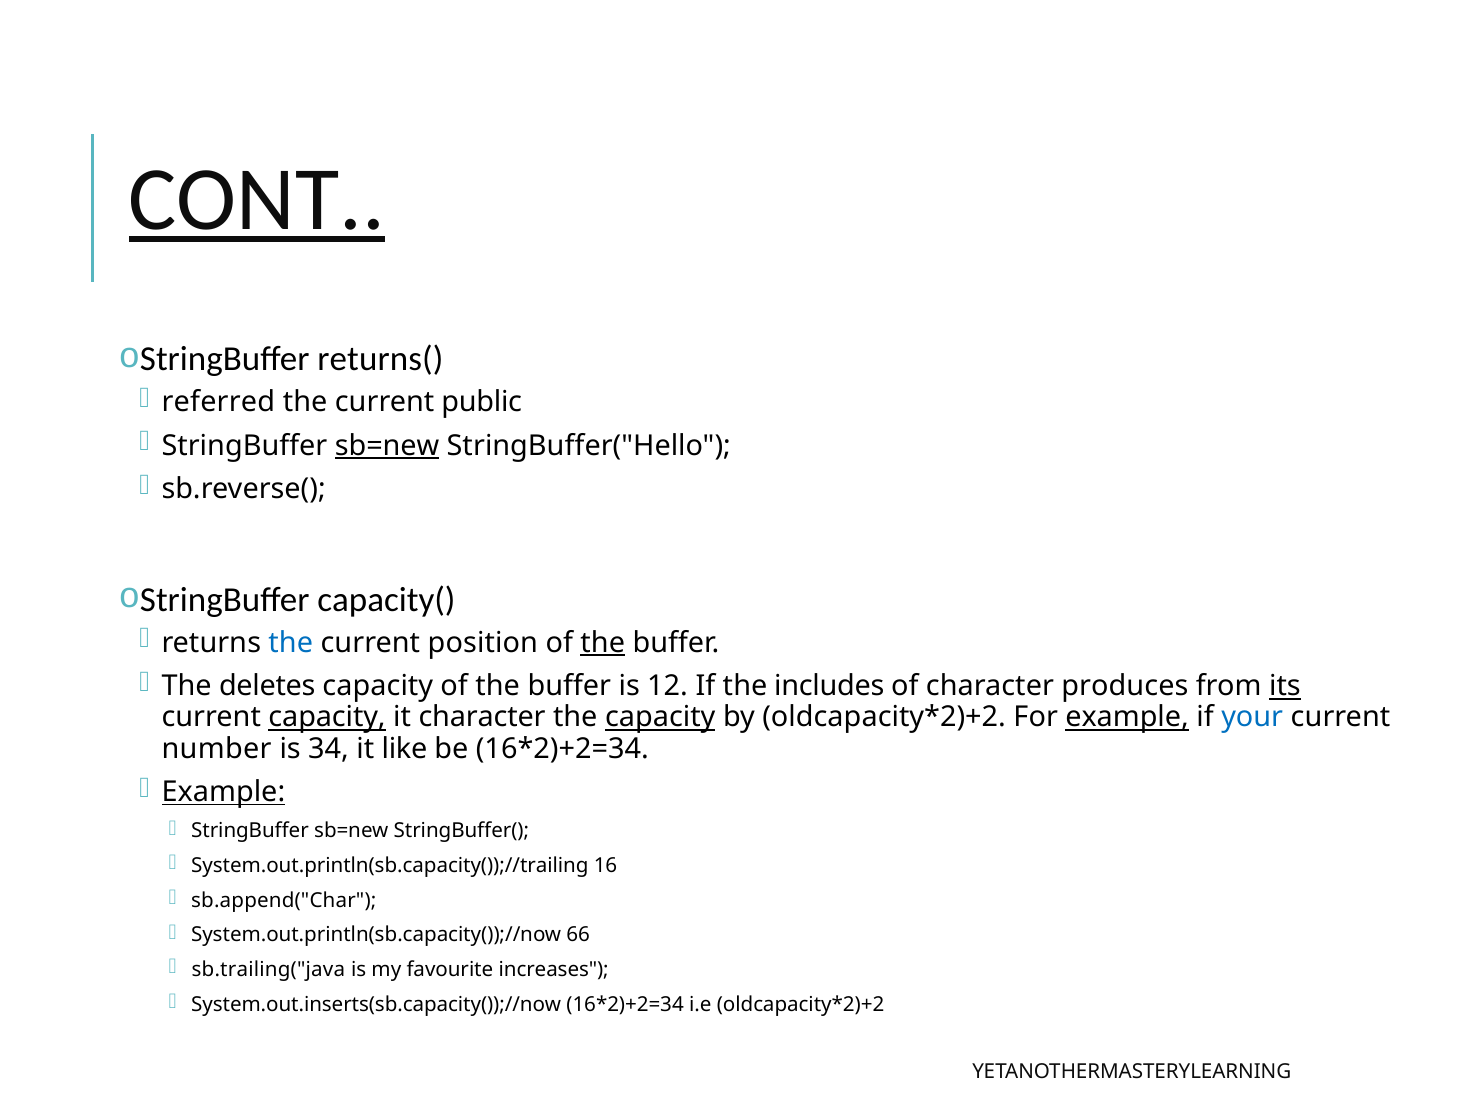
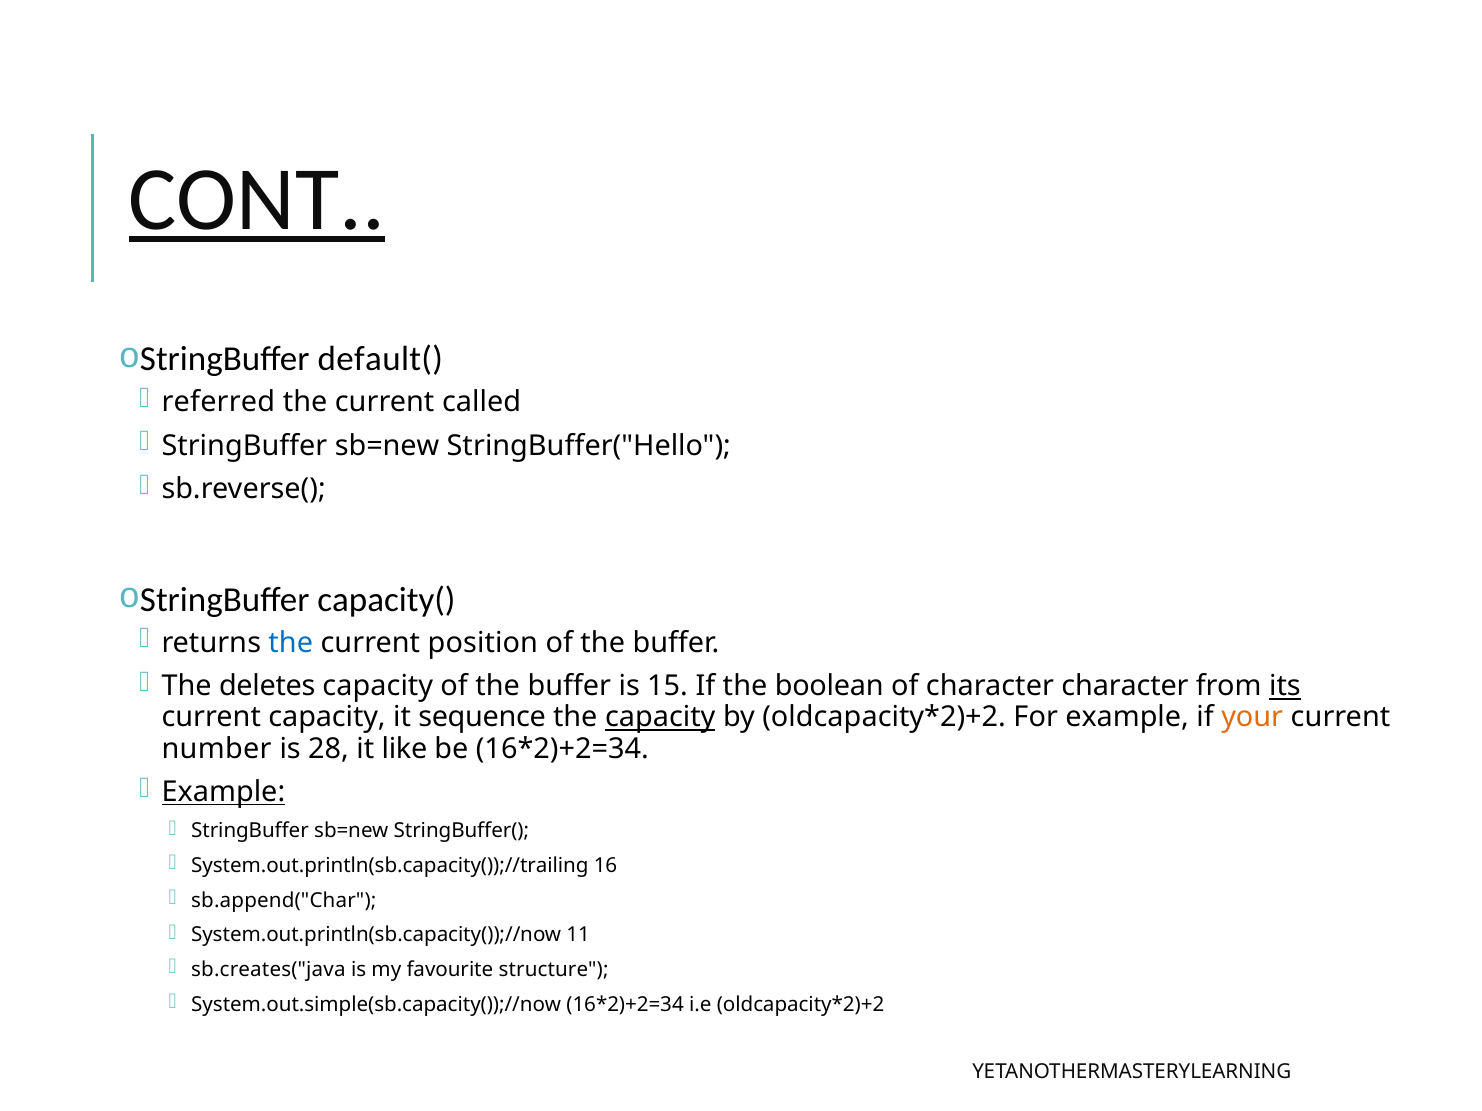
returns(: returns( -> default(
public: public -> called
sb=new at (387, 446) underline: present -> none
the at (603, 643) underline: present -> none
12: 12 -> 15
includes: includes -> boolean
character produces: produces -> character
capacity at (327, 718) underline: present -> none
it character: character -> sequence
example at (1127, 718) underline: present -> none
your colour: blue -> orange
34: 34 -> 28
66: 66 -> 11
sb.trailing("java: sb.trailing("java -> sb.creates("java
increases: increases -> structure
System.out.inserts(sb.capacity());//now: System.out.inserts(sb.capacity());//now -> System.out.simple(sb.capacity());//now
